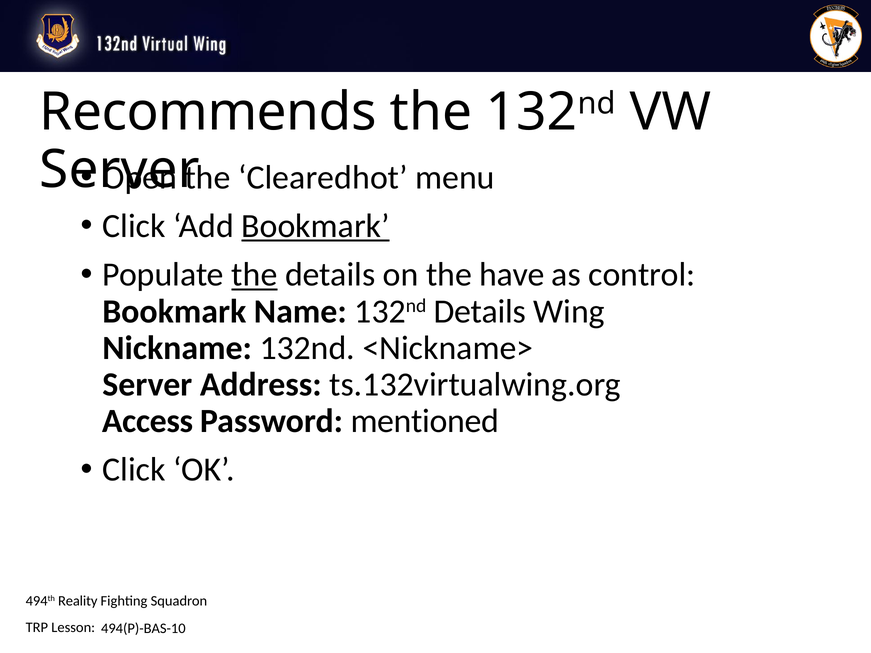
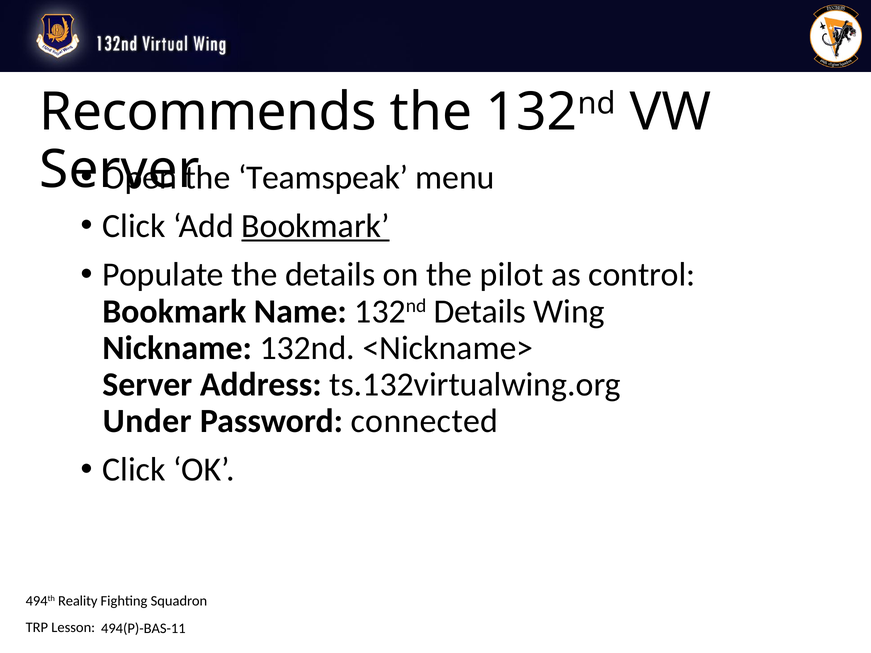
Clearedhot: Clearedhot -> Teamspeak
the at (254, 275) underline: present -> none
have: have -> pilot
Access: Access -> Under
mentioned: mentioned -> connected
494(P)-BAS-10: 494(P)-BAS-10 -> 494(P)-BAS-11
